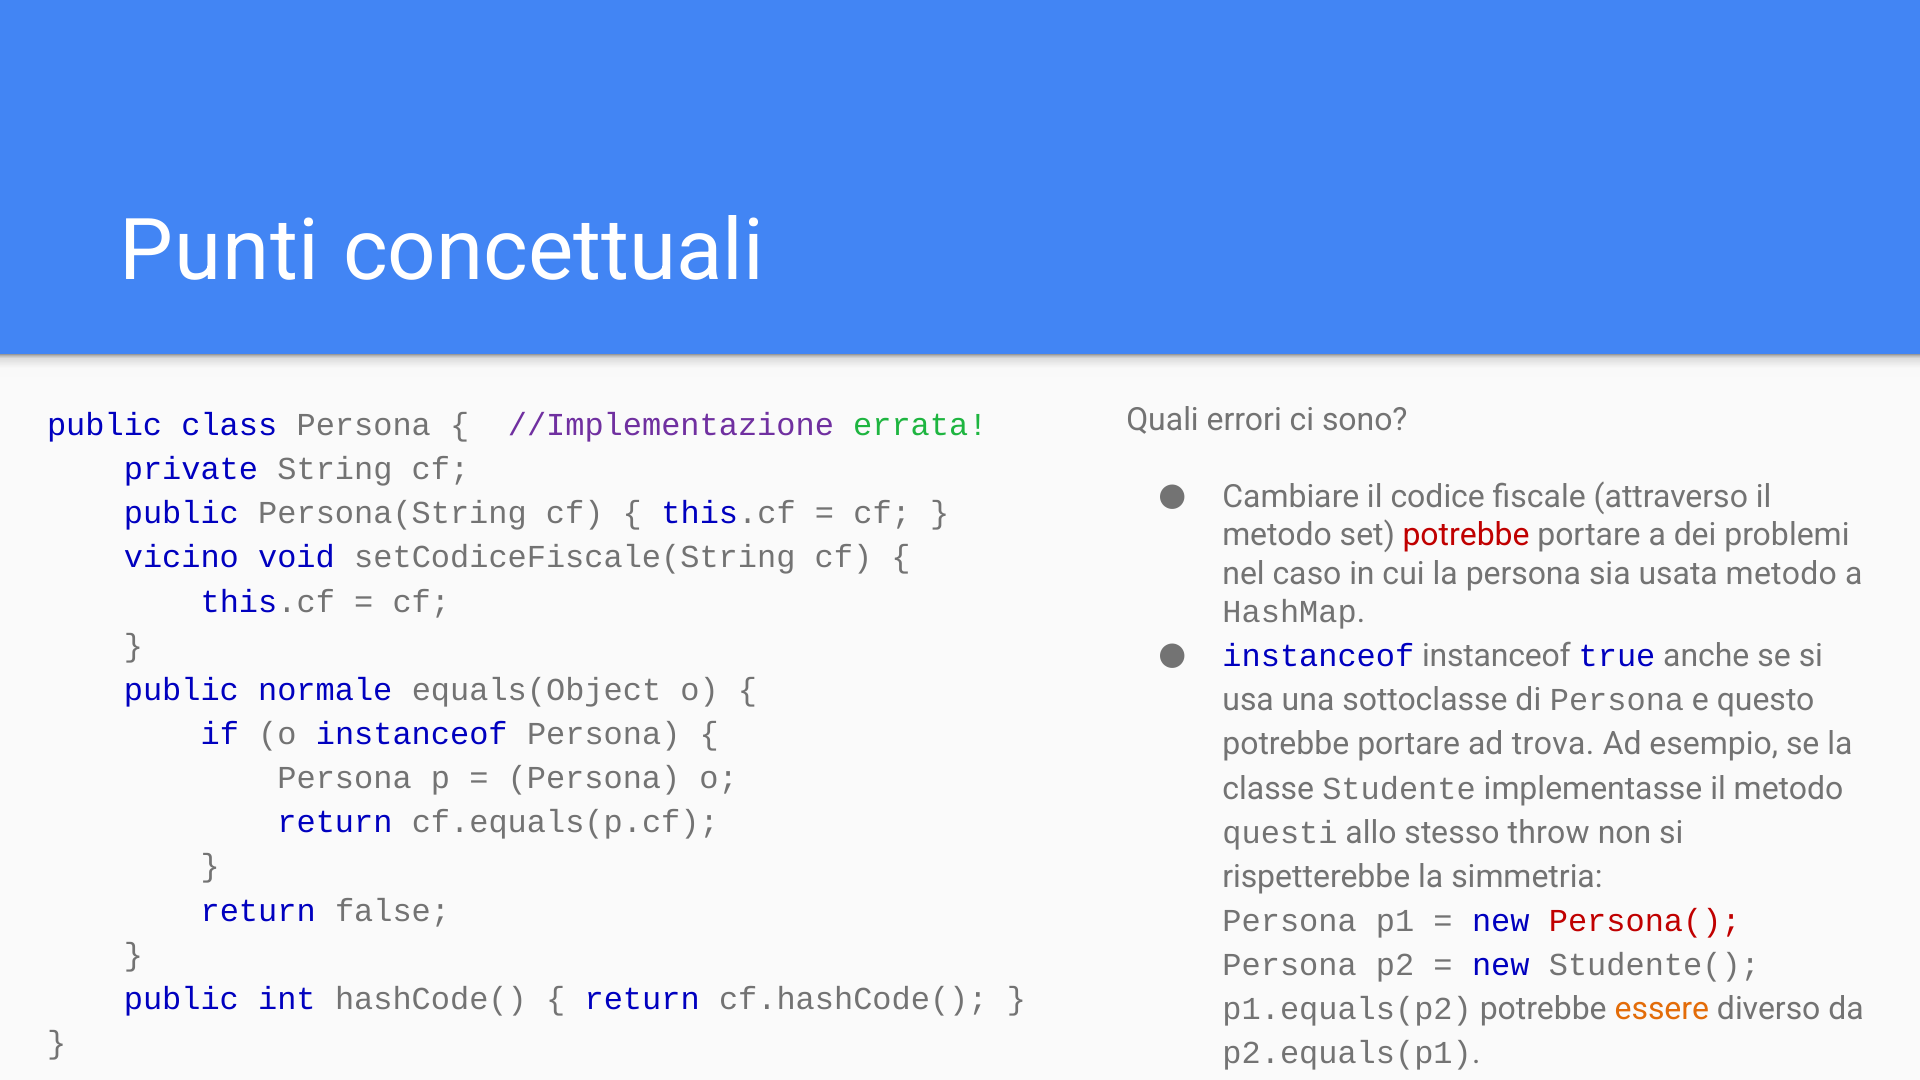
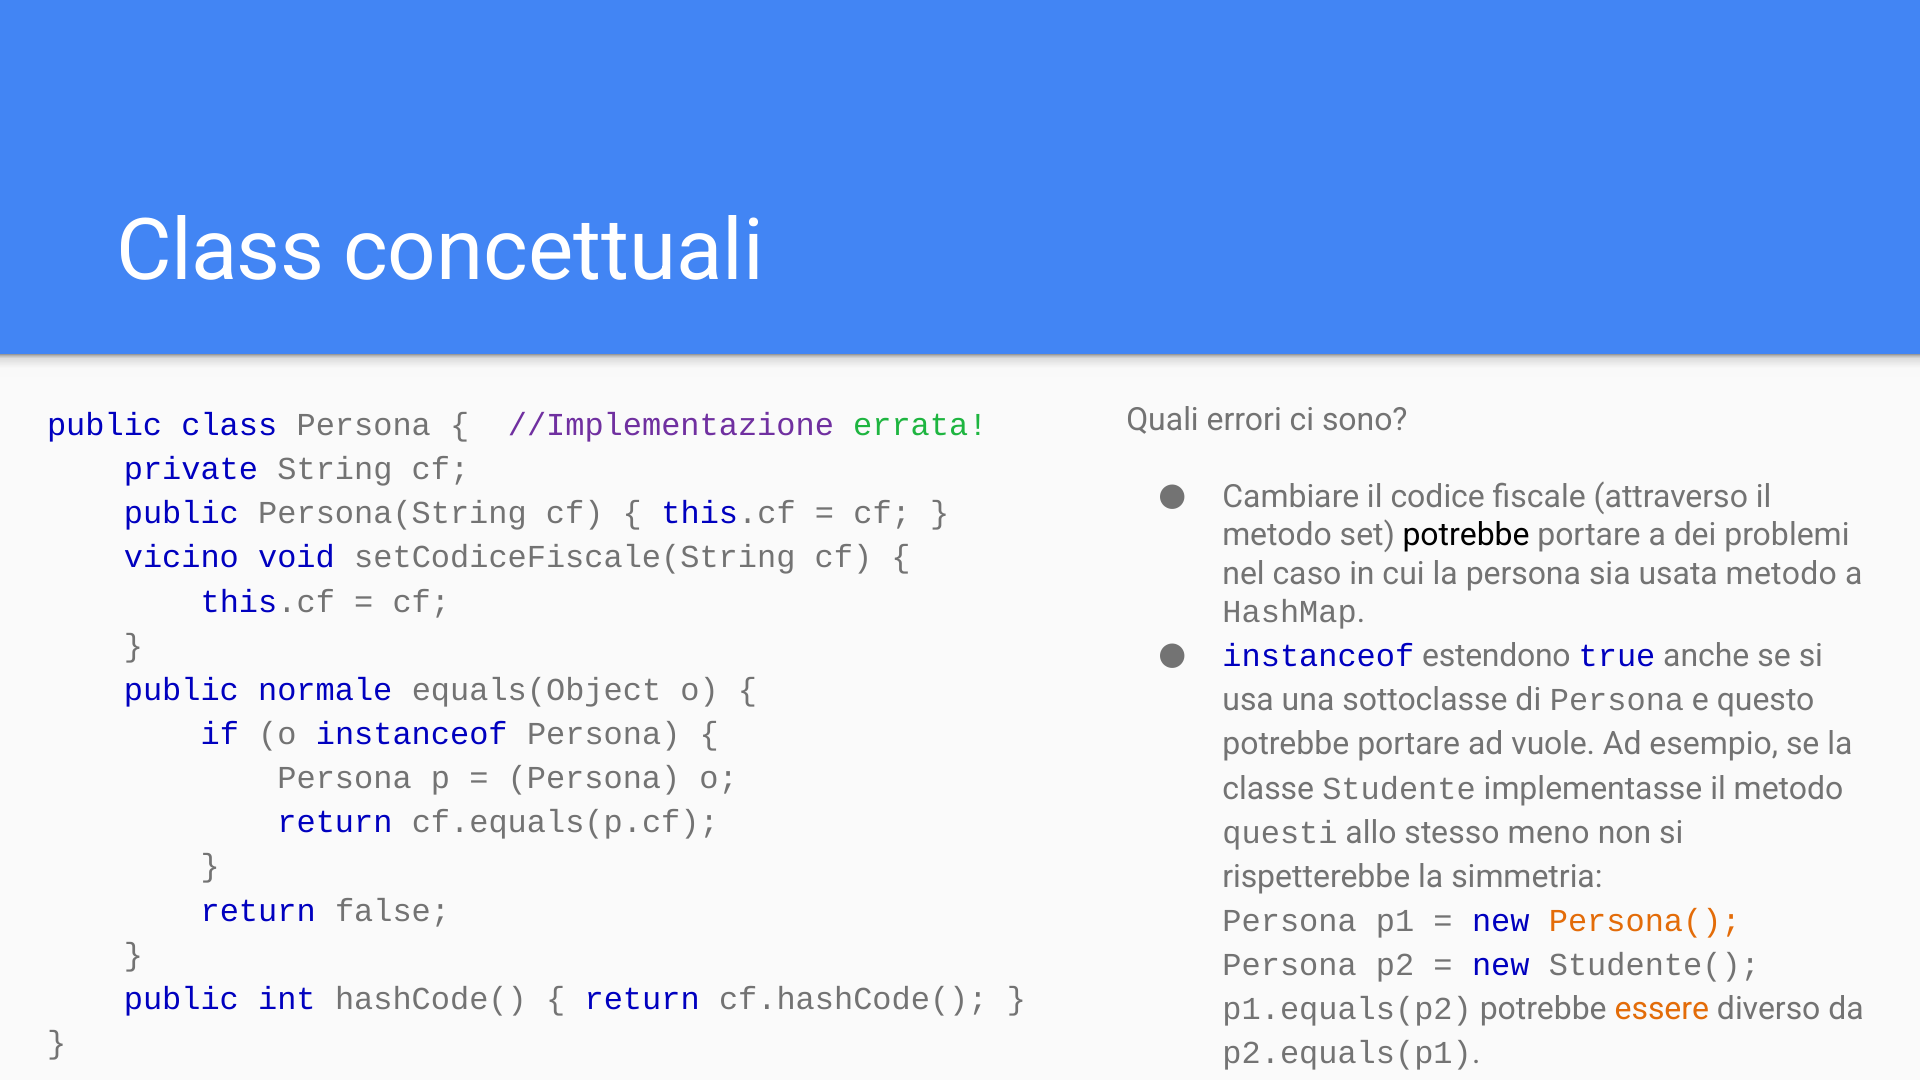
Punti at (220, 252): Punti -> Class
potrebbe at (1466, 535) colour: red -> black
instanceof instanceof: instanceof -> estendono
trova: trova -> vuole
throw: throw -> meno
Persona( colour: red -> orange
